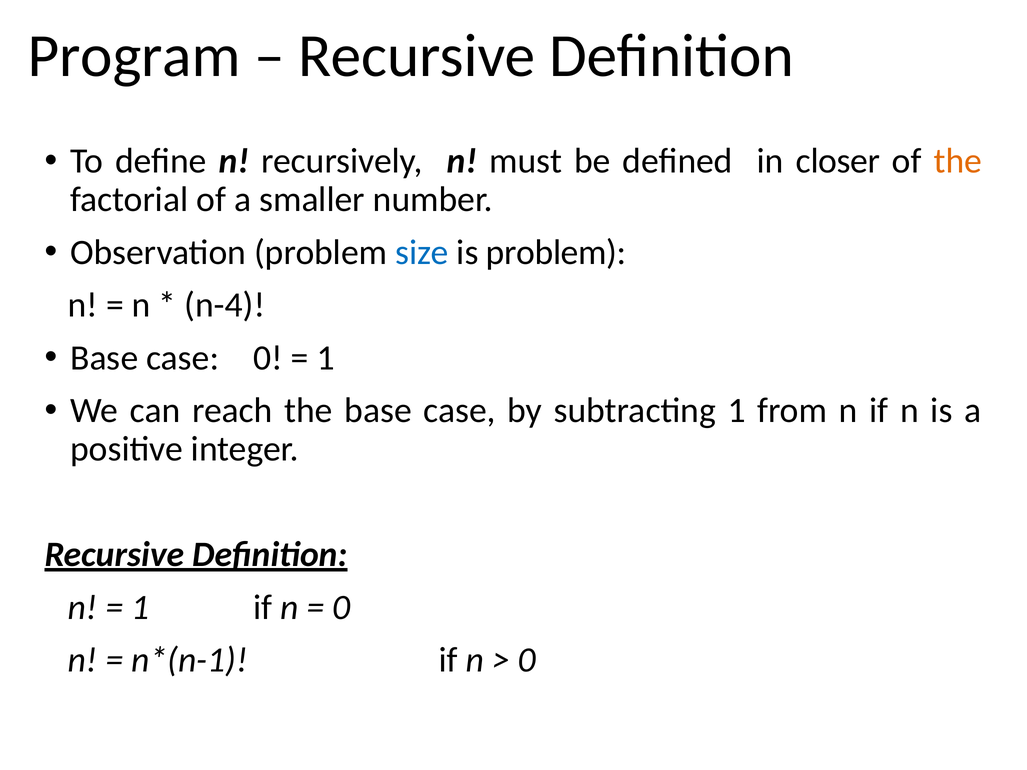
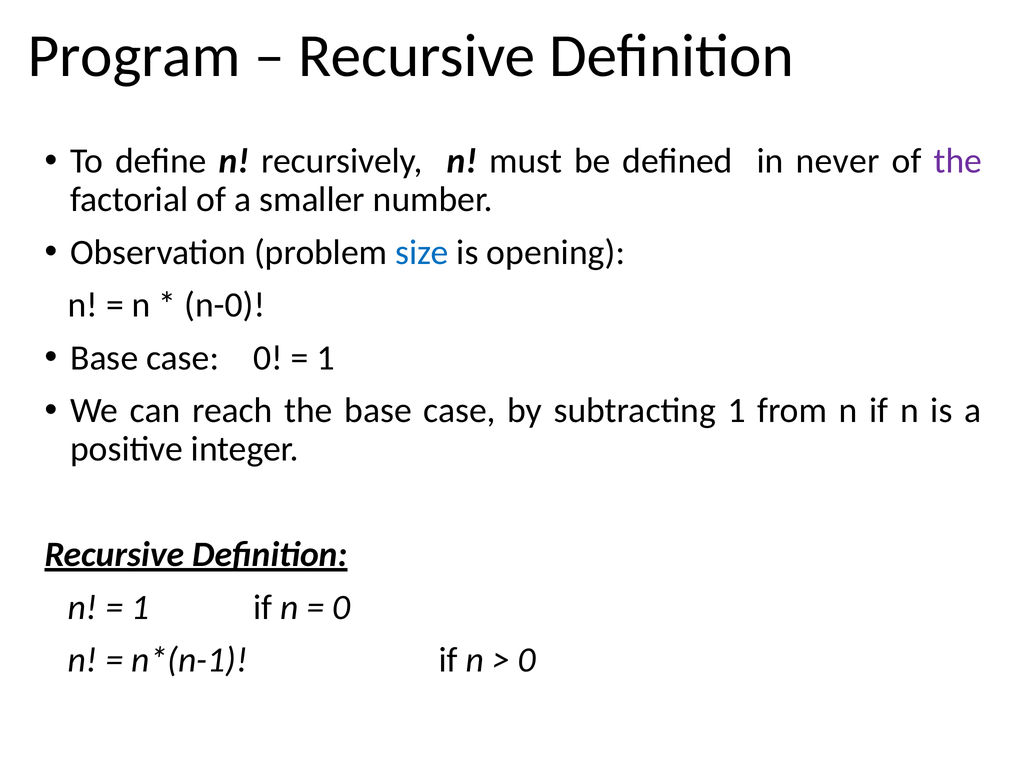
closer: closer -> never
the at (958, 161) colour: orange -> purple
is problem: problem -> opening
n-4: n-4 -> n-0
